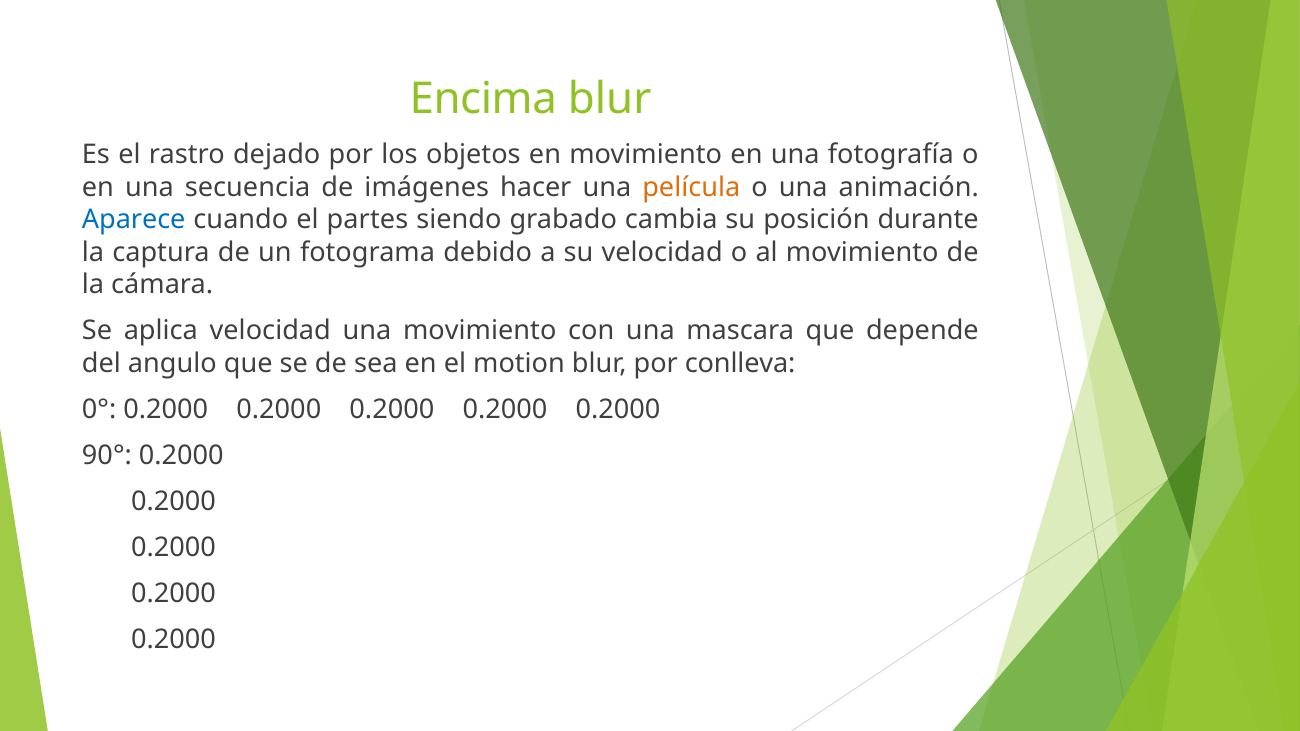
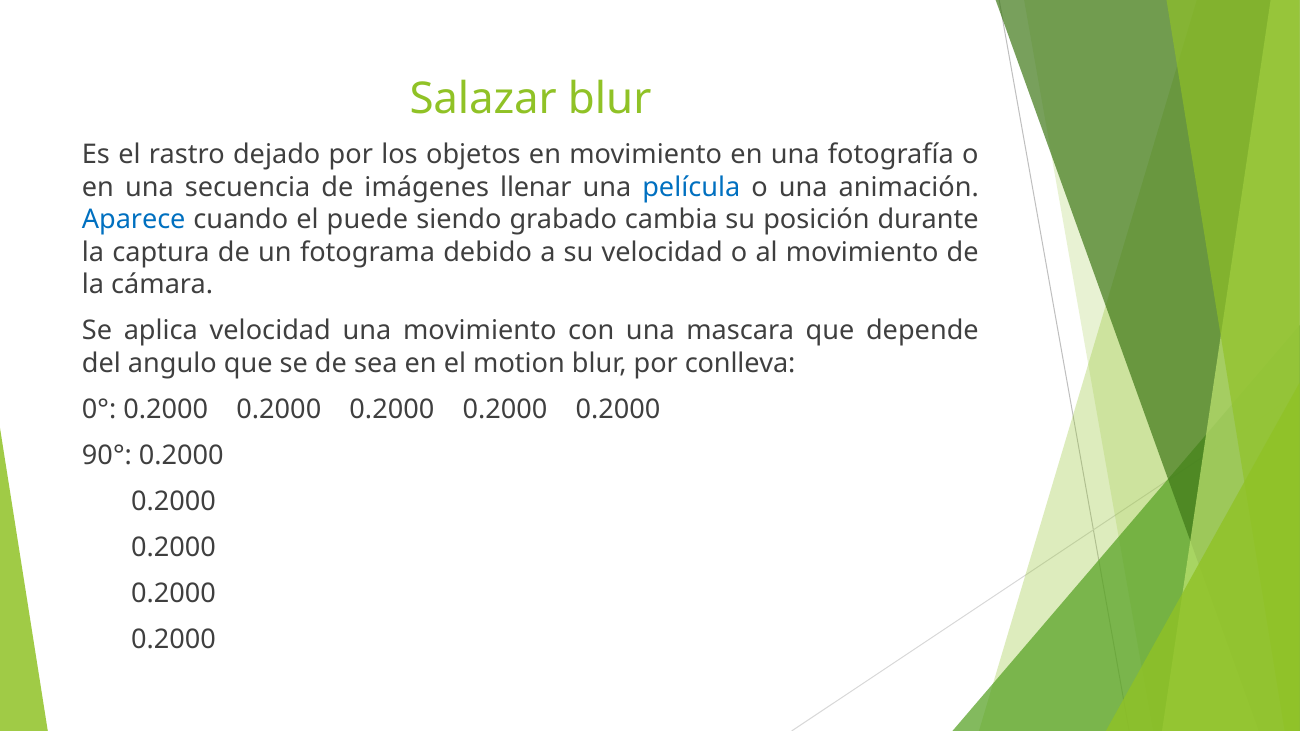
Encima: Encima -> Salazar
hacer: hacer -> llenar
película colour: orange -> blue
partes: partes -> puede
